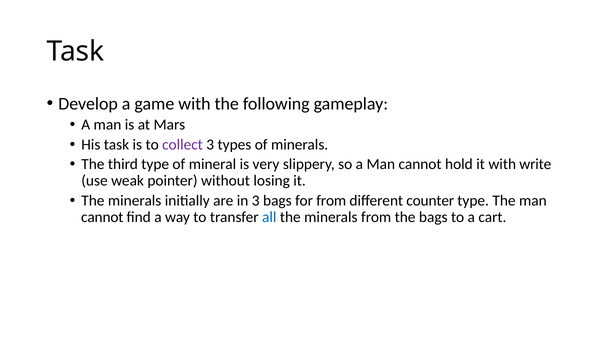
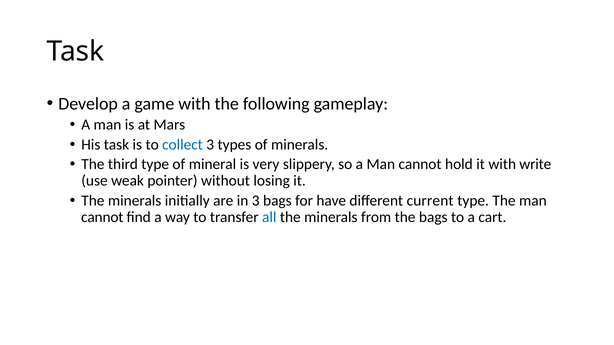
collect colour: purple -> blue
for from: from -> have
counter: counter -> current
